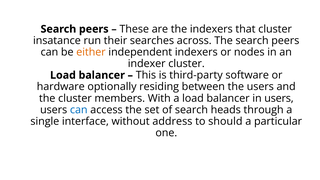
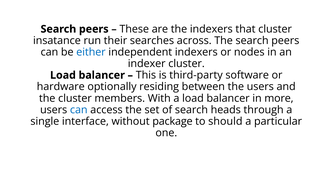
either colour: orange -> blue
in users: users -> more
address: address -> package
